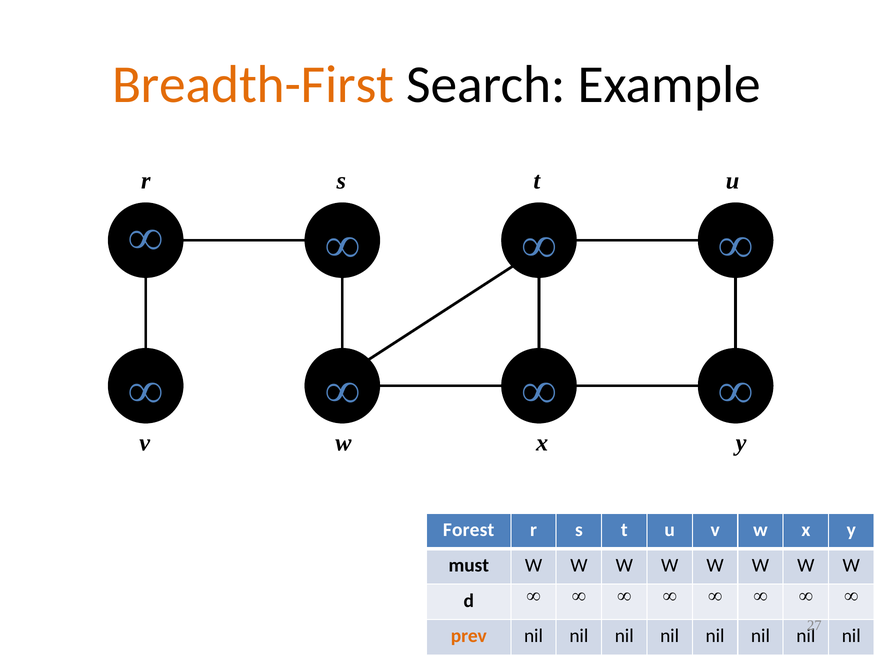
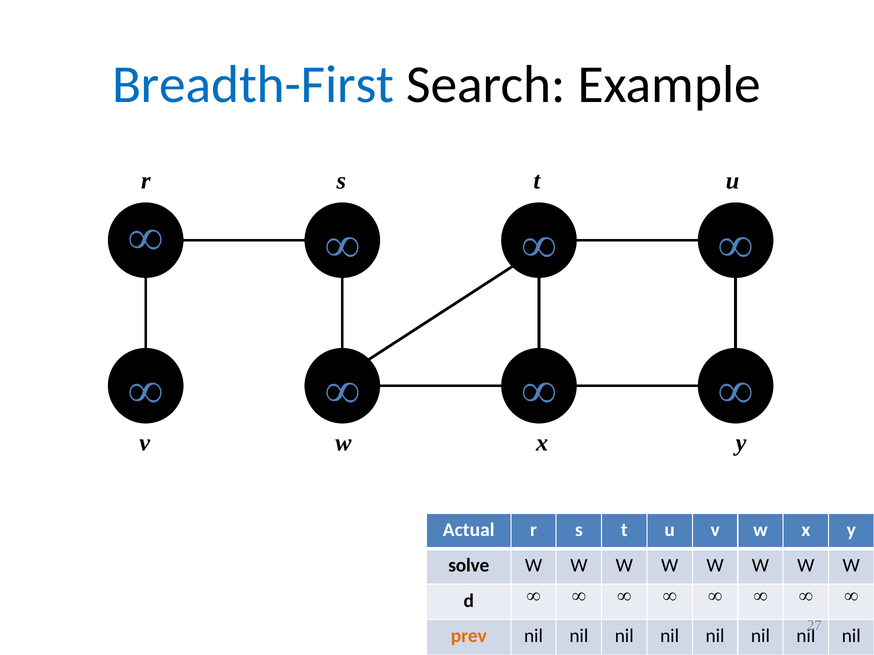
Breadth-First colour: orange -> blue
Forest: Forest -> Actual
must: must -> solve
